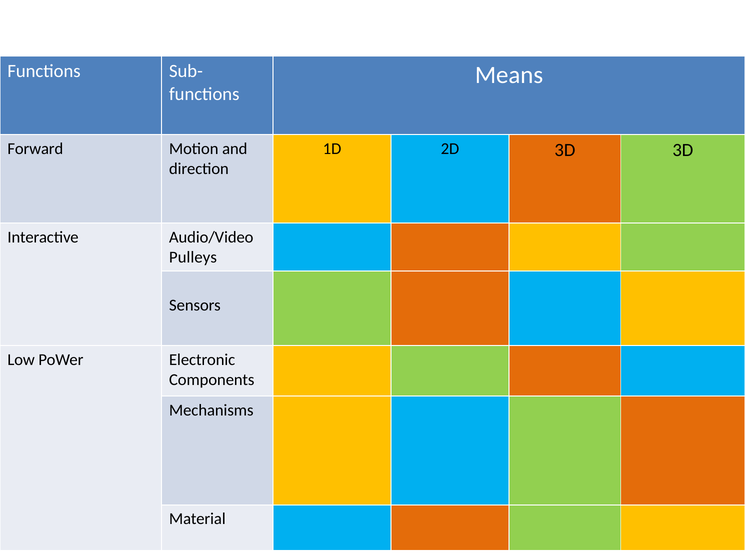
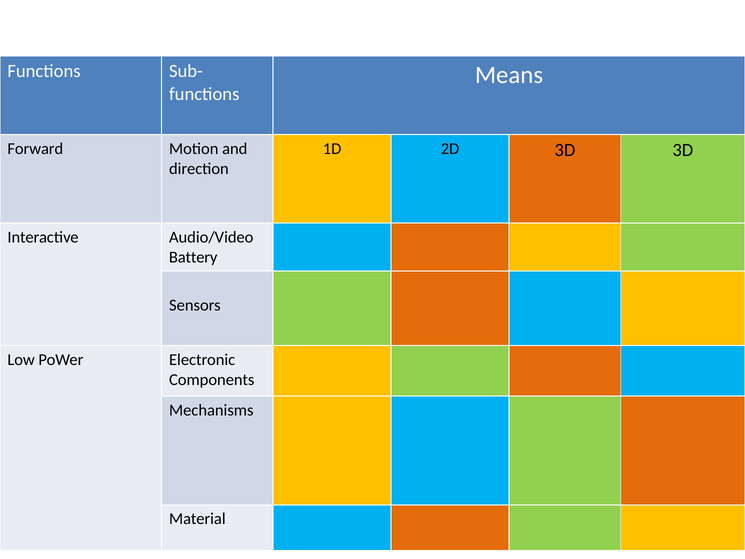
Pulleys: Pulleys -> Battery
